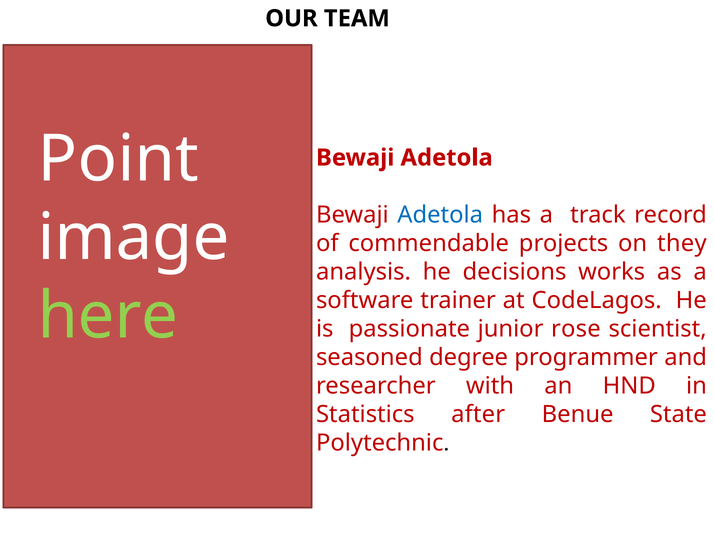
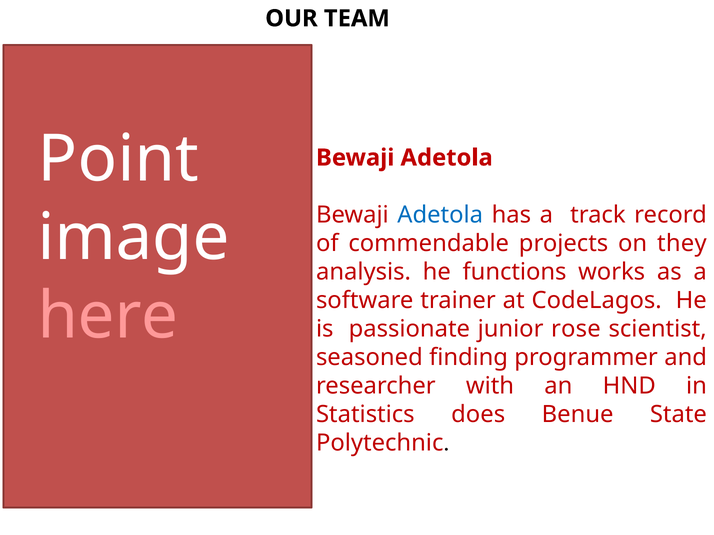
decisions: decisions -> functions
here colour: light green -> pink
degree: degree -> finding
after: after -> does
